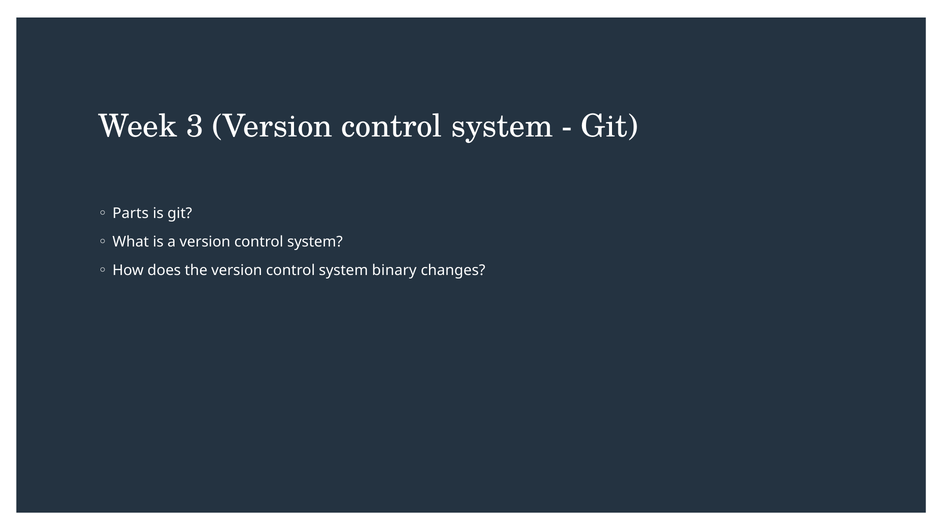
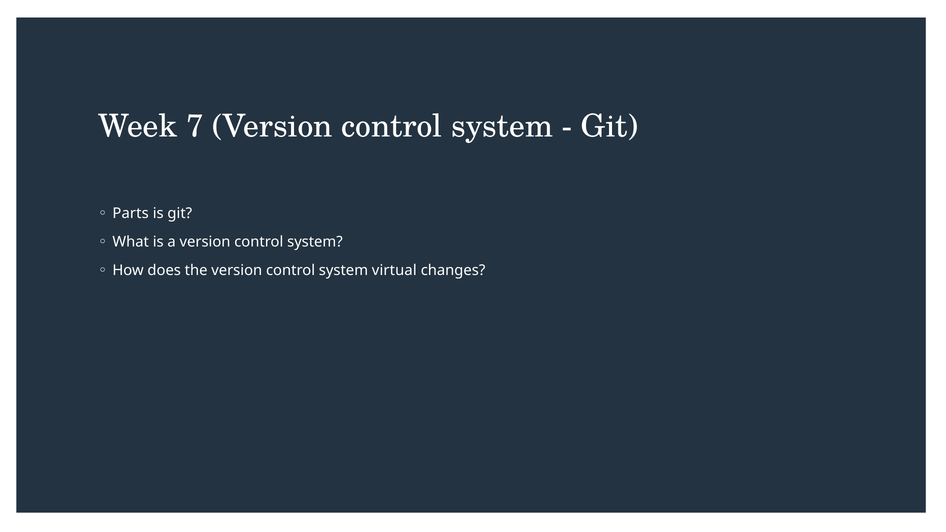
3: 3 -> 7
binary: binary -> virtual
